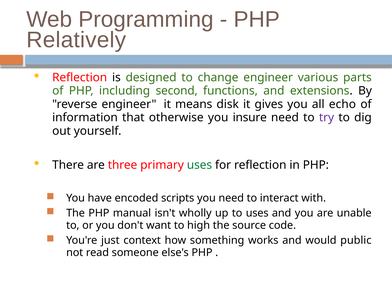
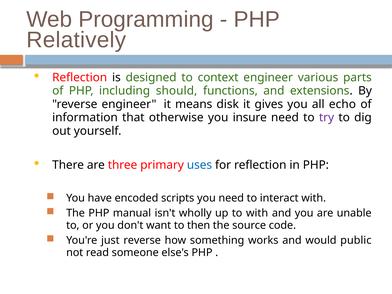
change: change -> context
second: second -> should
uses at (199, 165) colour: green -> blue
to uses: uses -> with
high: high -> then
just context: context -> reverse
